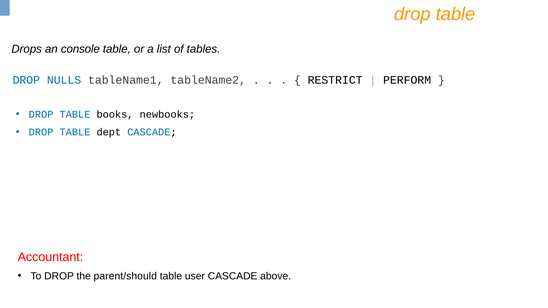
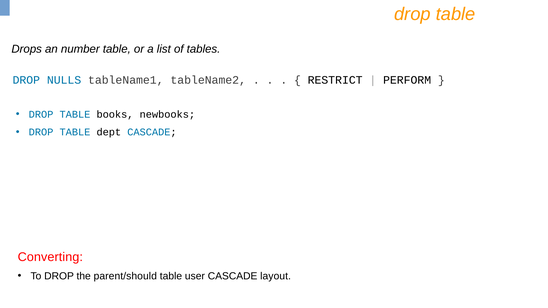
console: console -> number
Accountant: Accountant -> Converting
above: above -> layout
